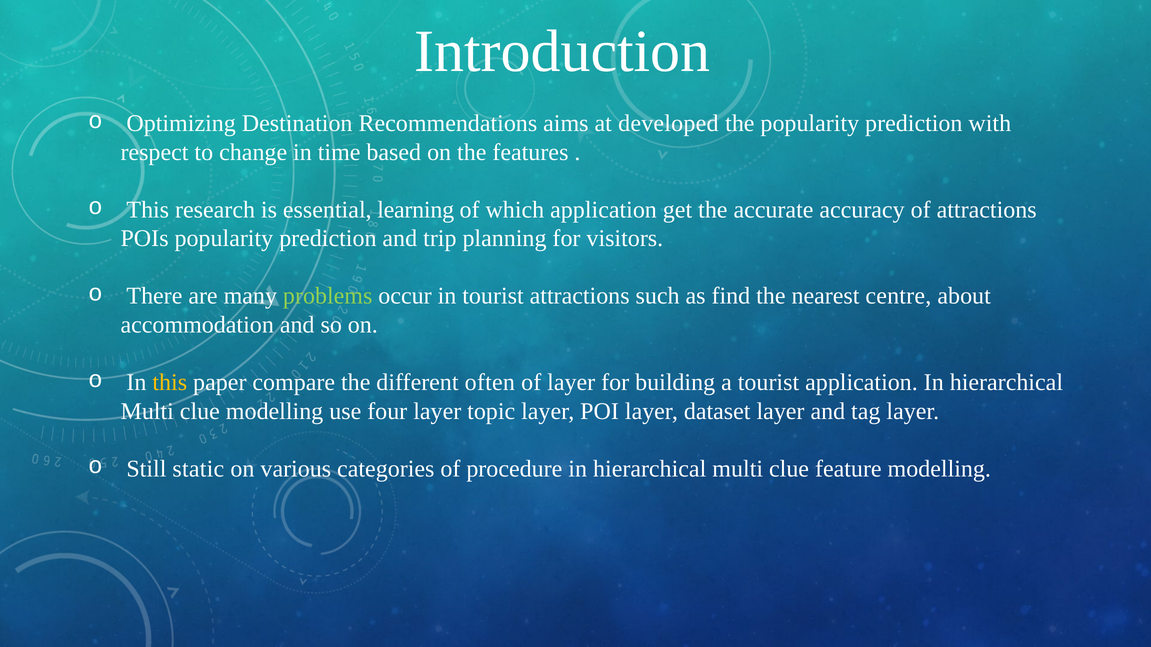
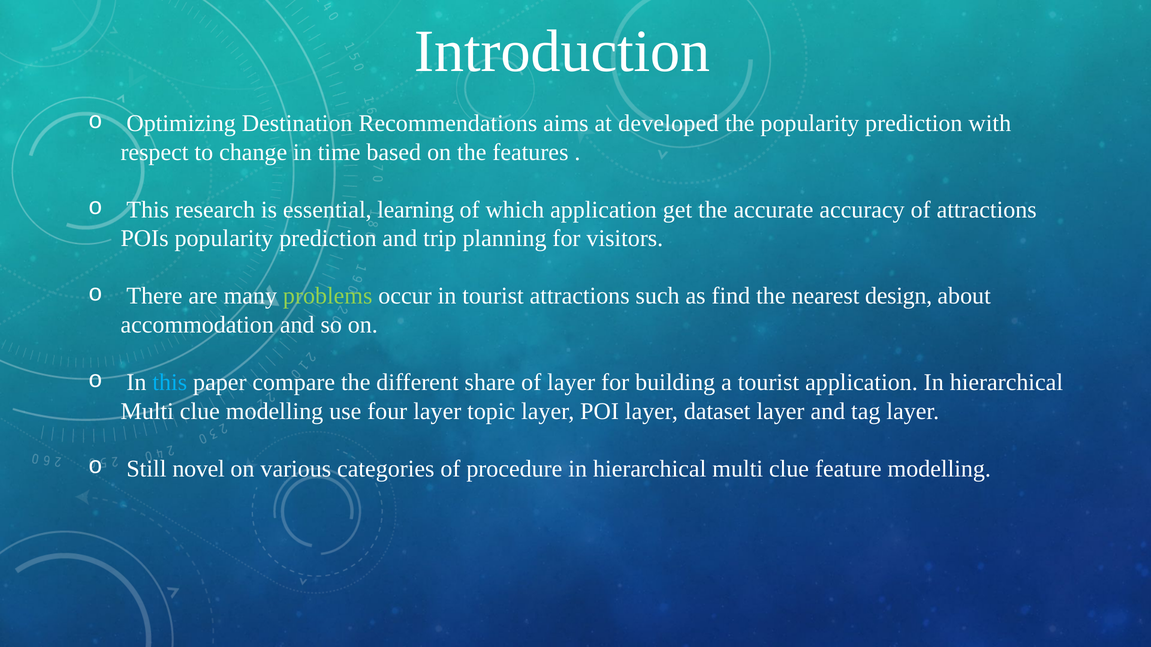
centre: centre -> design
this at (170, 383) colour: yellow -> light blue
often: often -> share
static: static -> novel
